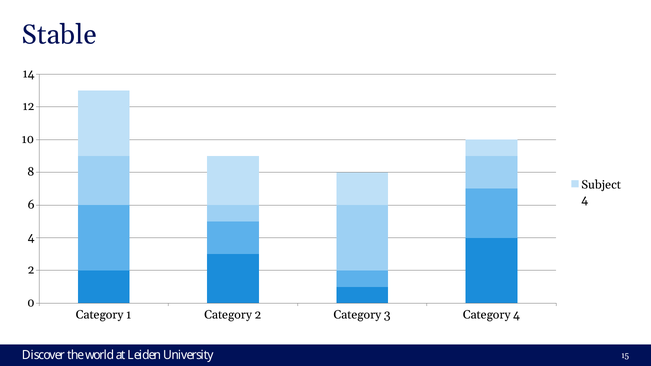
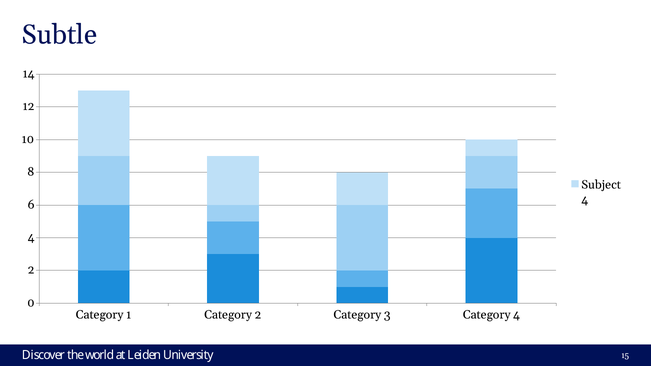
Stable: Stable -> Subtle
